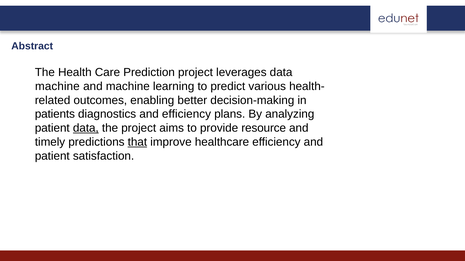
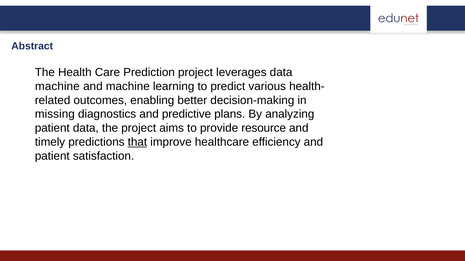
patients: patients -> missing
and efficiency: efficiency -> predictive
data at (86, 128) underline: present -> none
